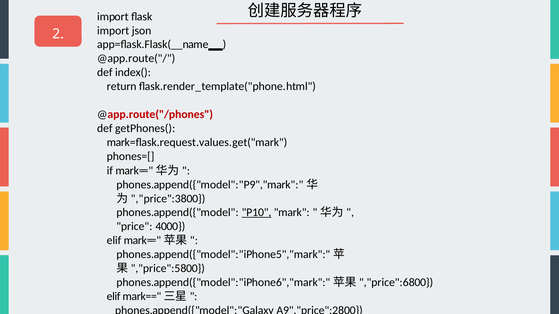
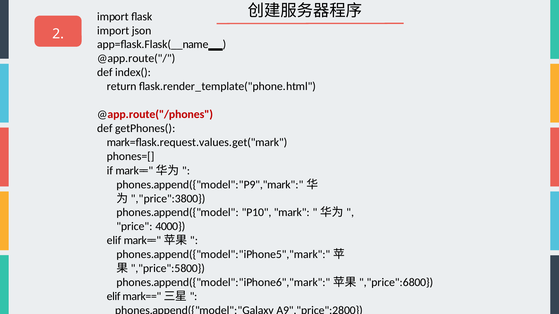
P10 underline: present -> none
